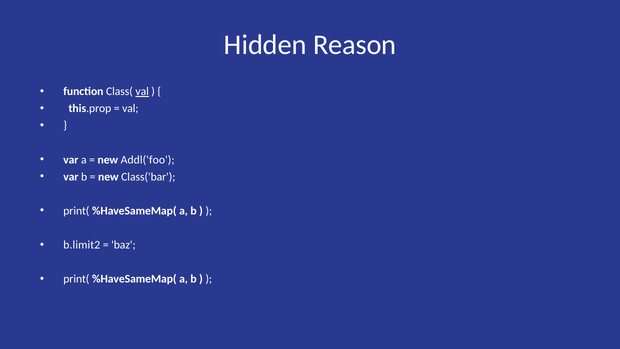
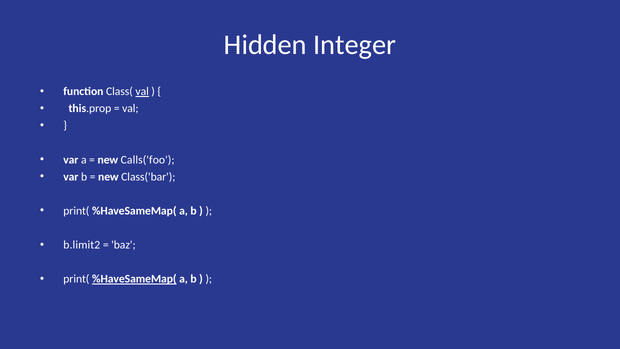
Reason: Reason -> Integer
Addl('foo: Addl('foo -> Calls('foo
%HaveSameMap( at (134, 279) underline: none -> present
